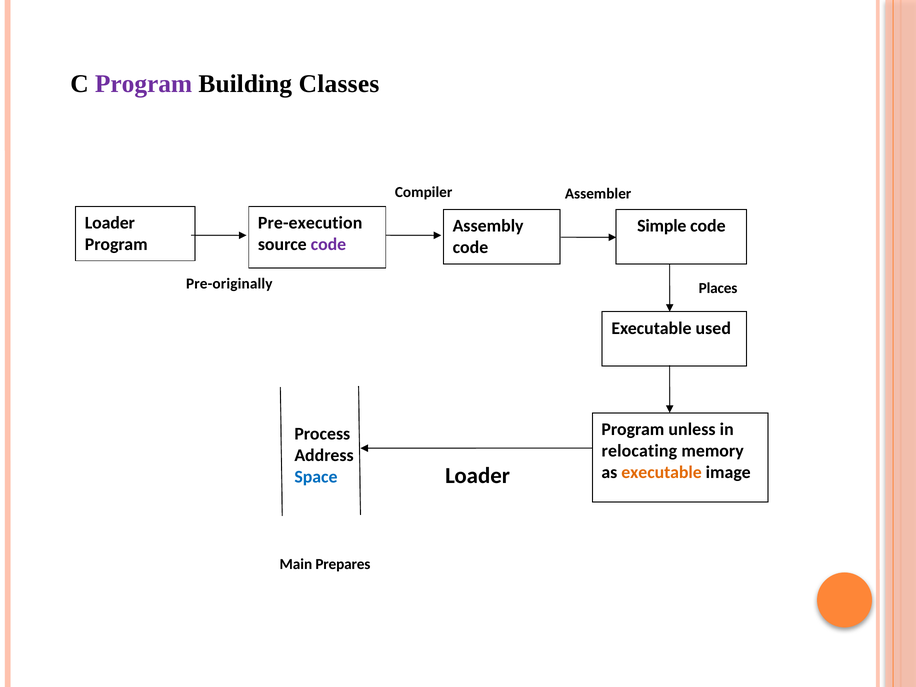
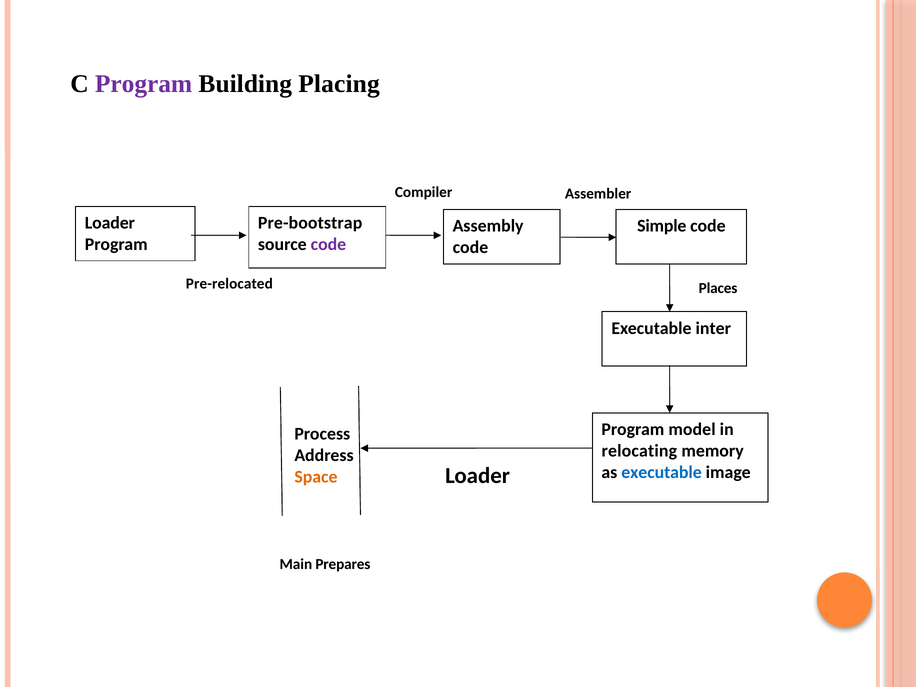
Classes: Classes -> Placing
Pre-execution: Pre-execution -> Pre-bootstrap
Pre-originally: Pre-originally -> Pre-relocated
used: used -> inter
unless: unless -> model
executable at (662, 472) colour: orange -> blue
Space colour: blue -> orange
